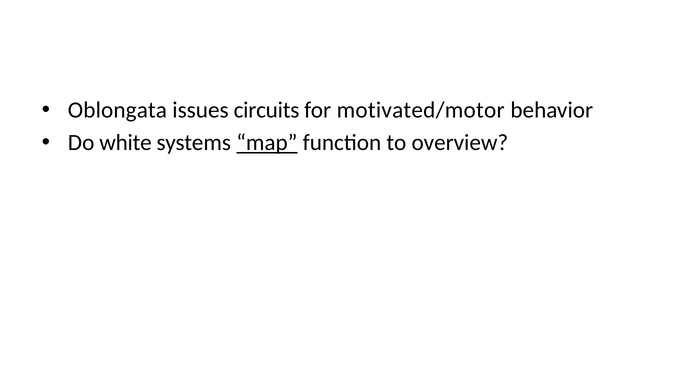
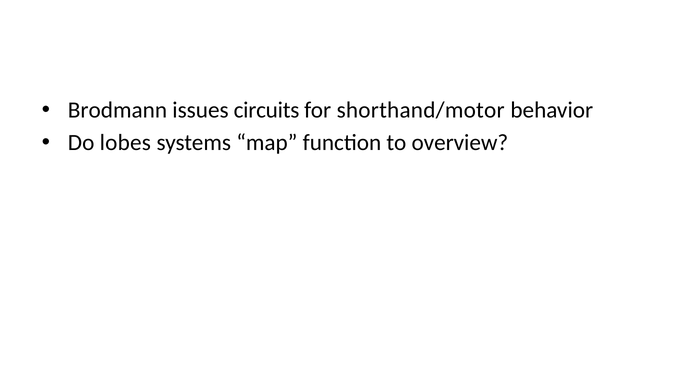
Oblongata: Oblongata -> Brodmann
motivated/motor: motivated/motor -> shorthand/motor
white: white -> lobes
map underline: present -> none
